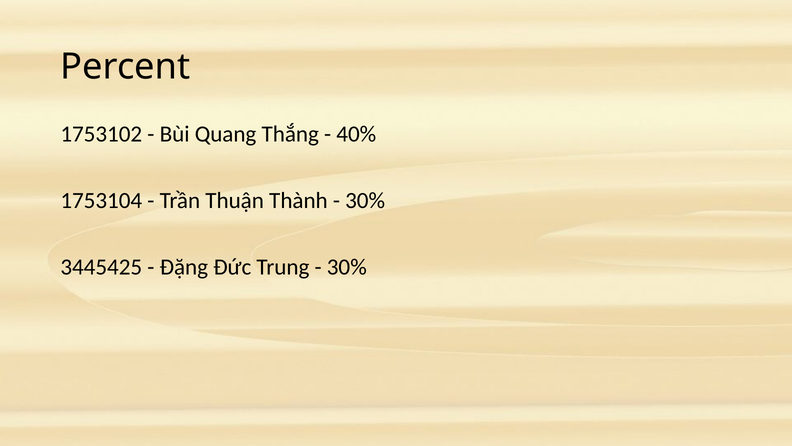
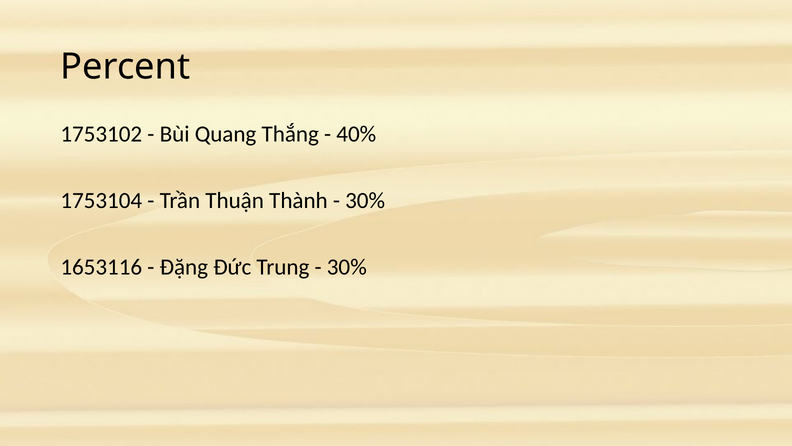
3445425: 3445425 -> 1653116
